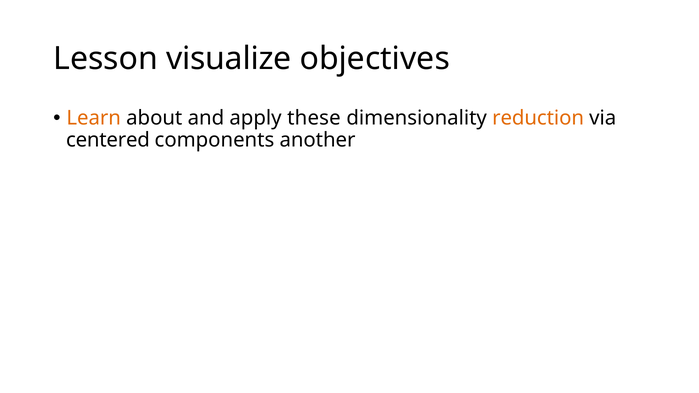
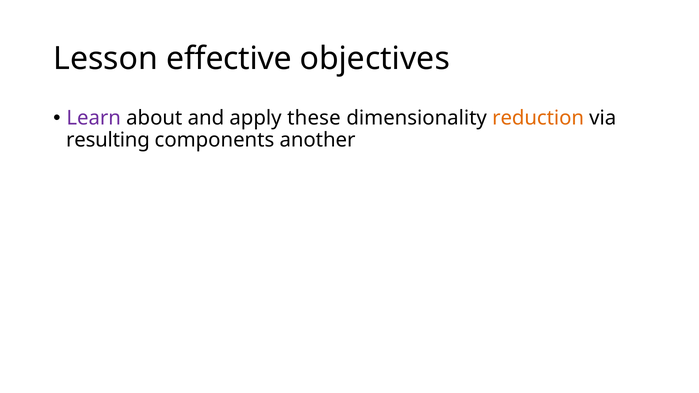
visualize: visualize -> effective
Learn colour: orange -> purple
centered: centered -> resulting
